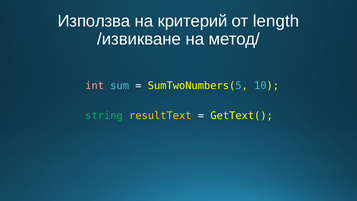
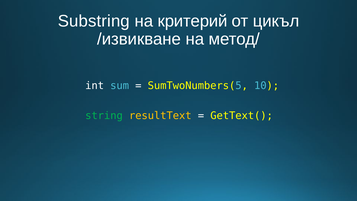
Използва: Използва -> Substring
length: length -> цикъл
int colour: pink -> white
